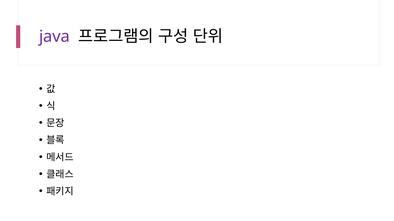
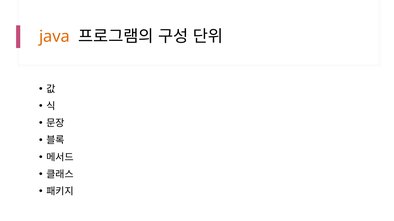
java colour: purple -> orange
